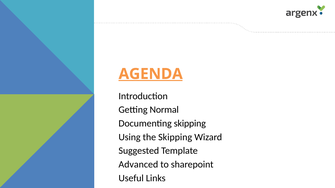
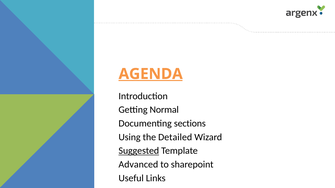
skipping at (190, 124): skipping -> sections
the Skipping: Skipping -> Detailed
Suggested underline: none -> present
